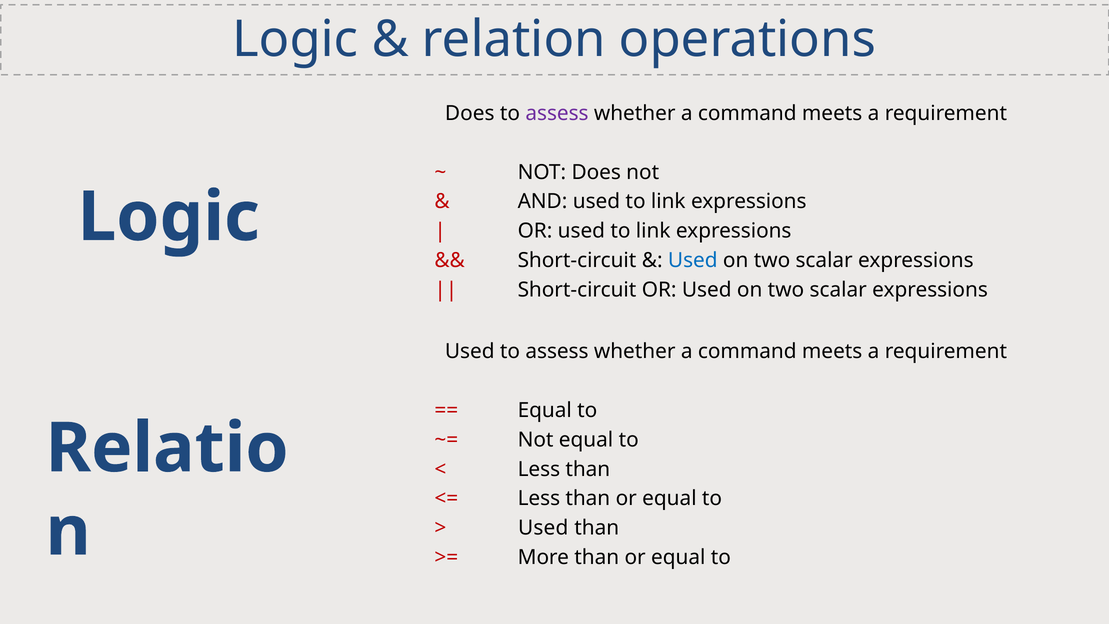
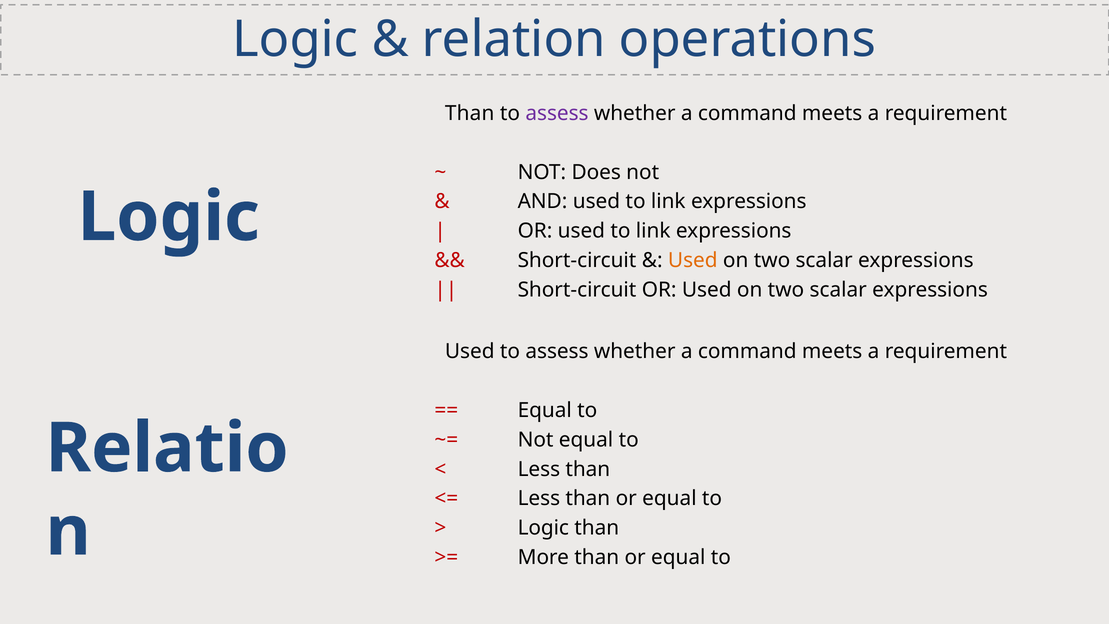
Does at (470, 113): Does -> Than
Used at (693, 260) colour: blue -> orange
Used at (543, 528): Used -> Logic
